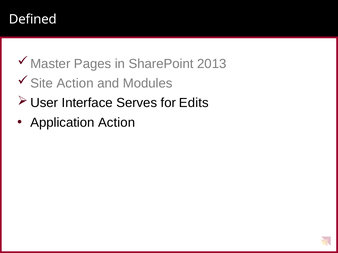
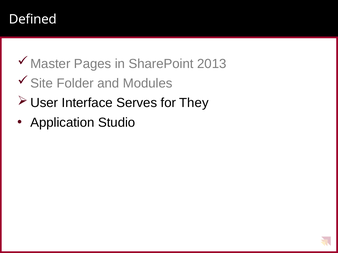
Action at (75, 84): Action -> Folder
Edits: Edits -> They
Application Action: Action -> Studio
